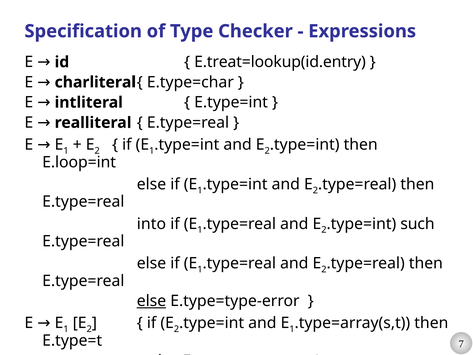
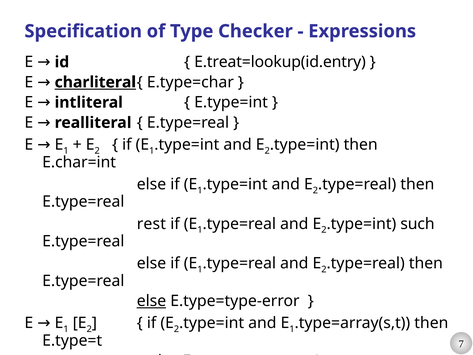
charliteral underline: none -> present
E.loop=int: E.loop=int -> E.char=int
into: into -> rest
